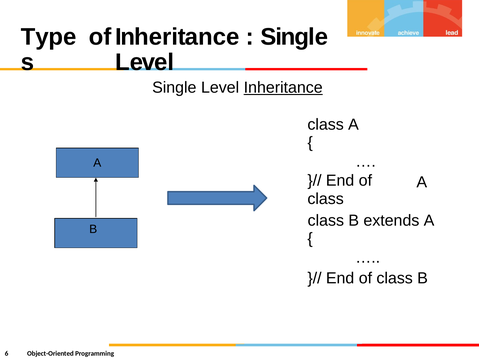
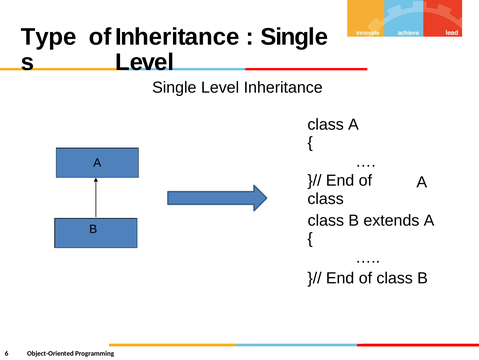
Inheritance underline: present -> none
